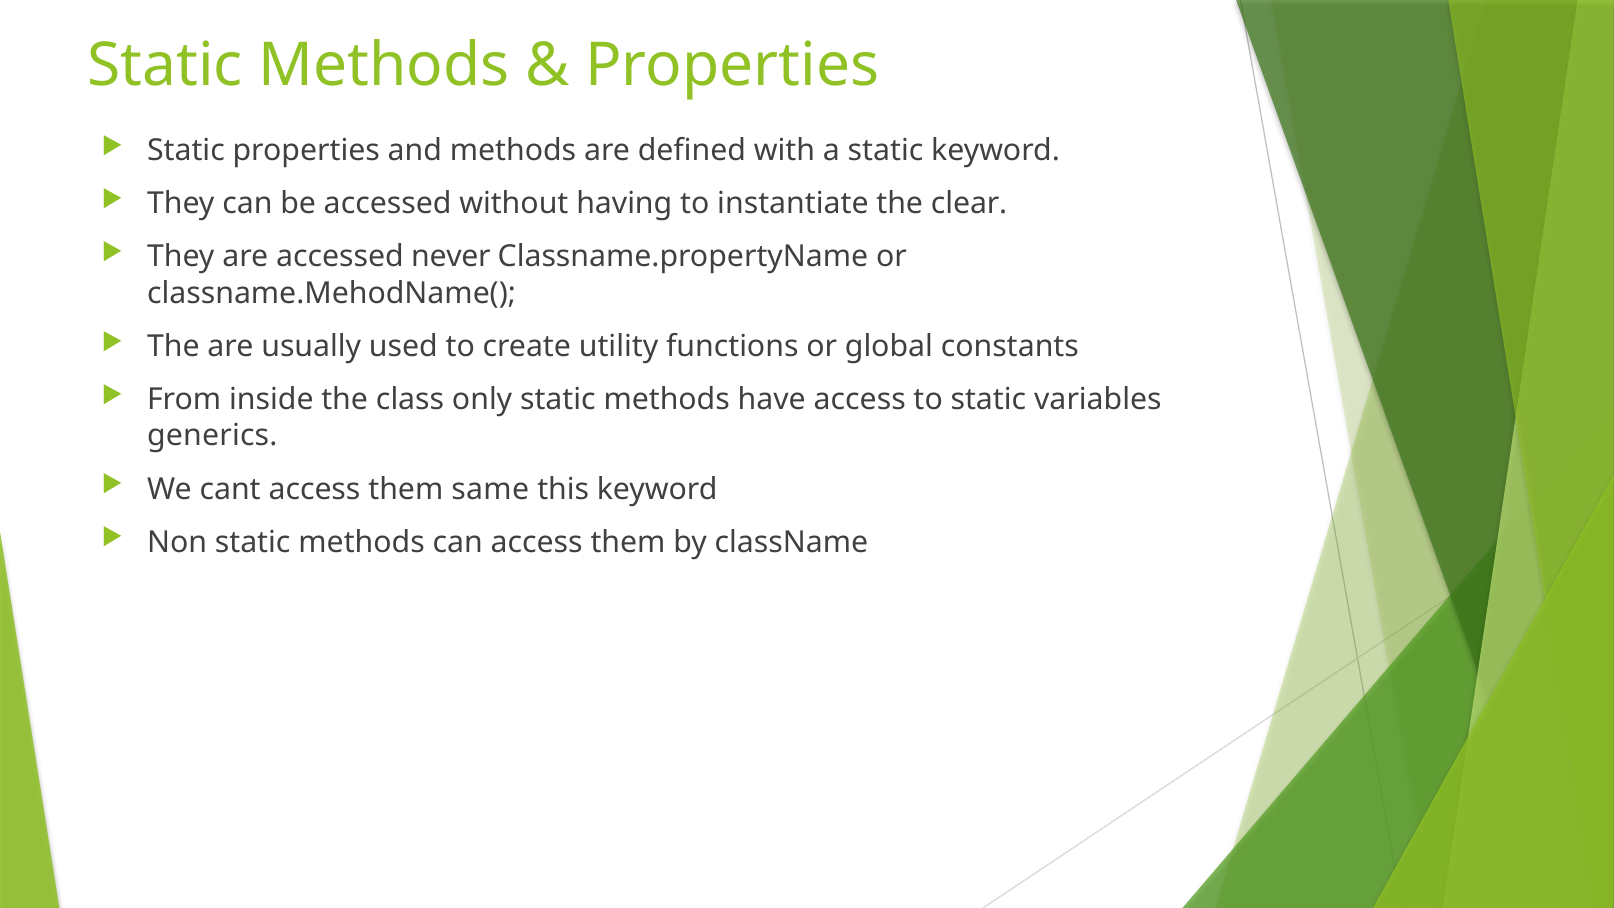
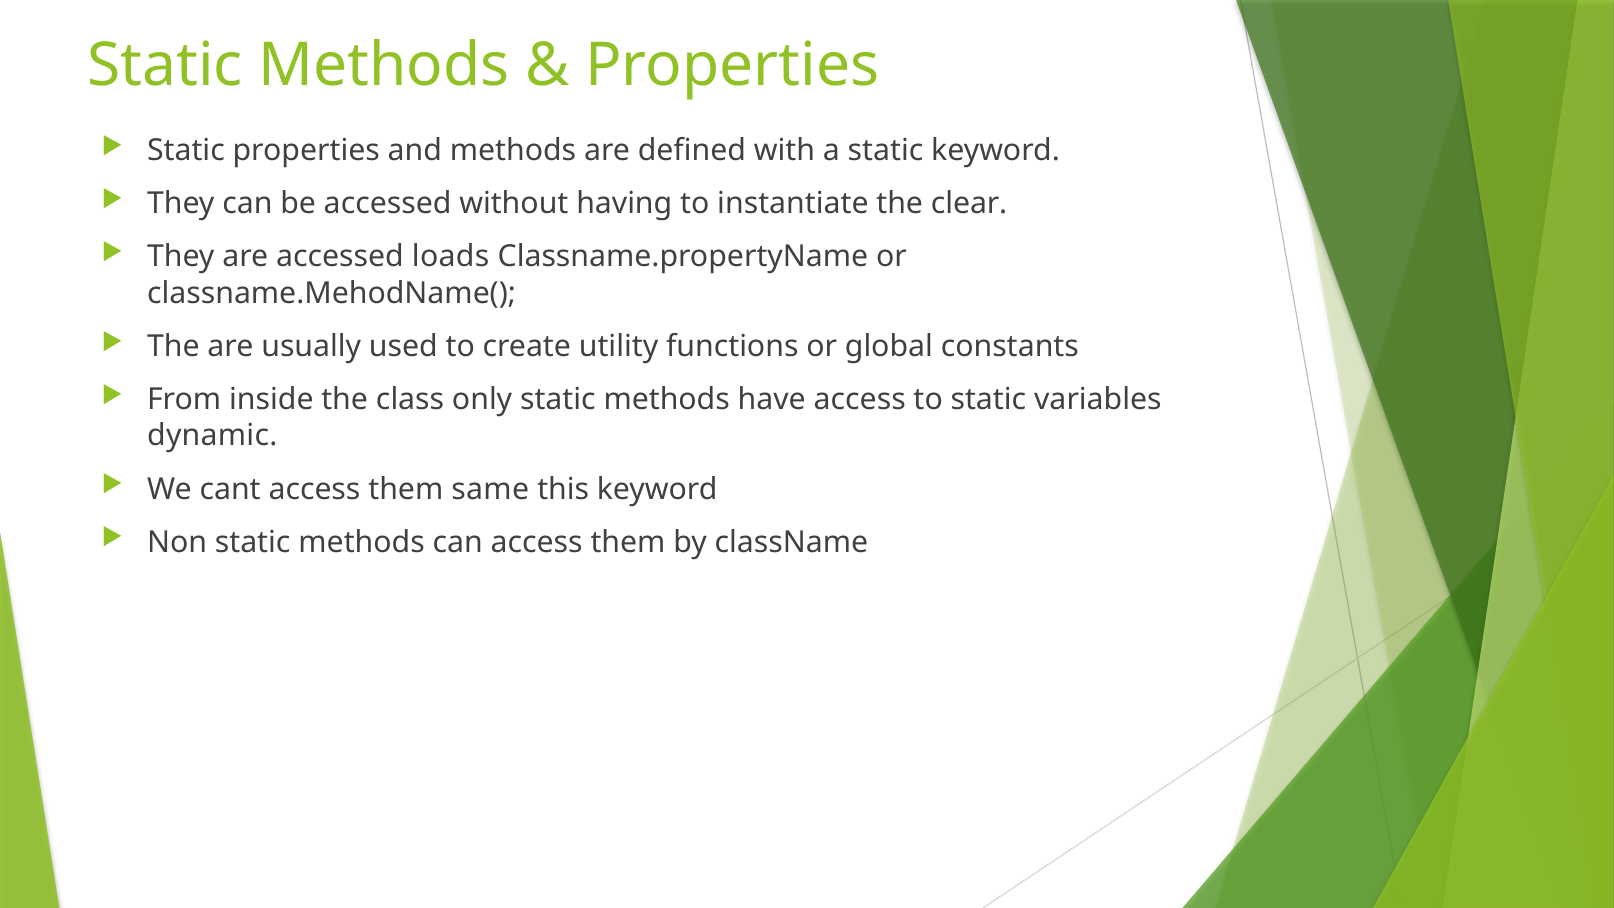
never: never -> loads
generics: generics -> dynamic
